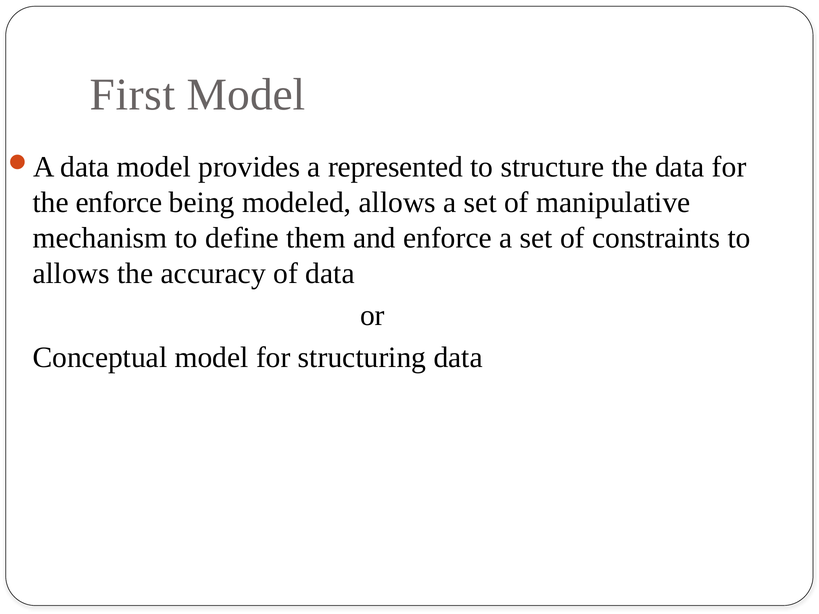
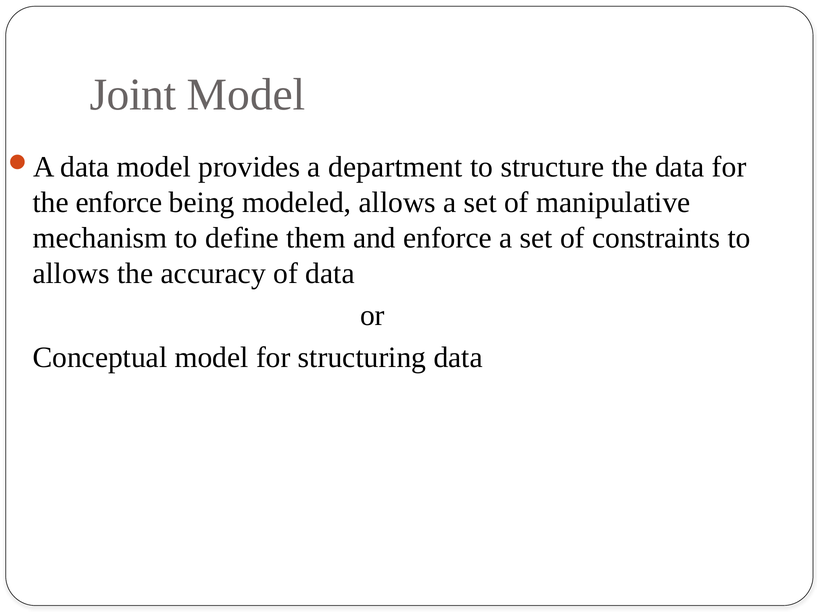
First: First -> Joint
represented: represented -> department
